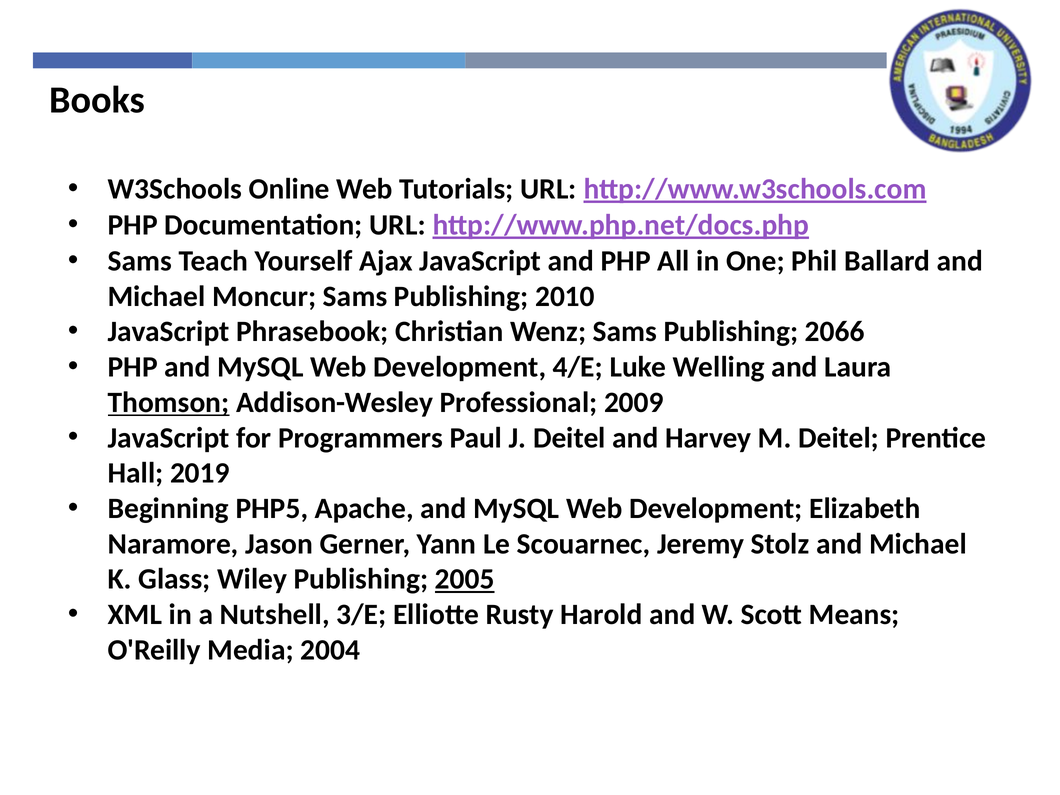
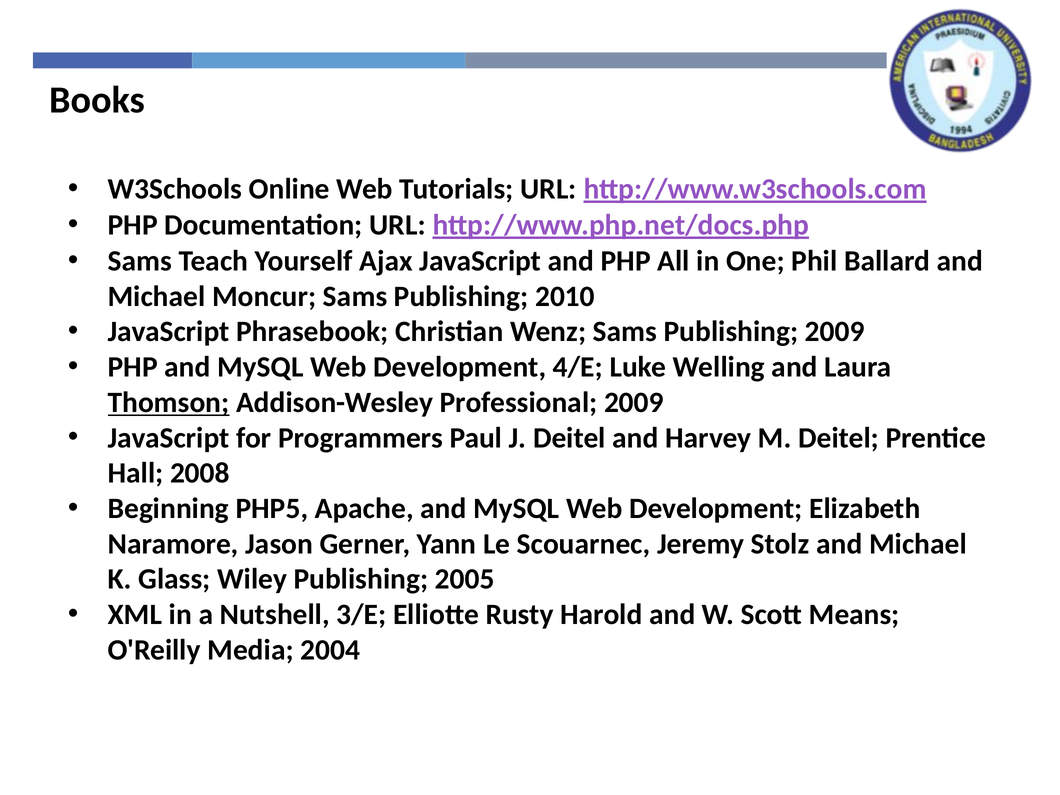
Publishing 2066: 2066 -> 2009
2019: 2019 -> 2008
2005 underline: present -> none
